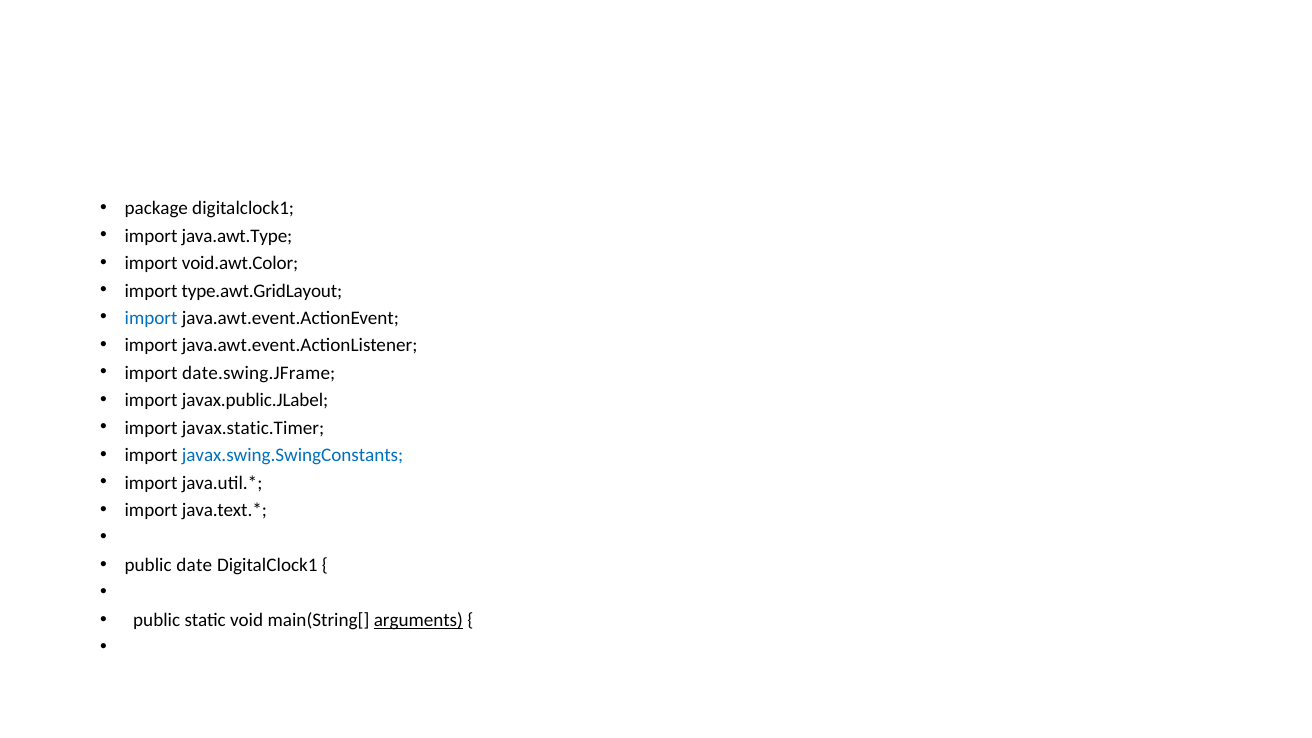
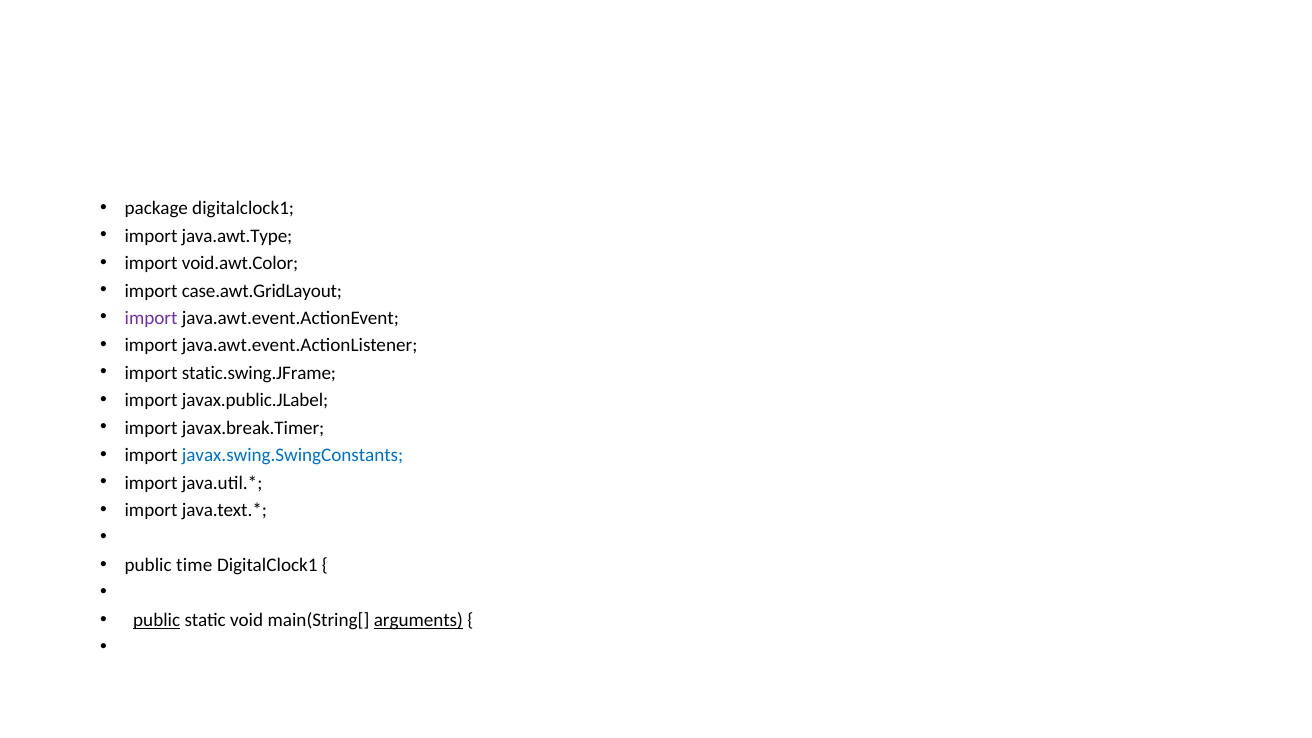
type.awt.GridLayout: type.awt.GridLayout -> case.awt.GridLayout
import at (151, 318) colour: blue -> purple
date.swing.JFrame: date.swing.JFrame -> static.swing.JFrame
javax.static.Timer: javax.static.Timer -> javax.break.Timer
date: date -> time
public at (157, 620) underline: none -> present
